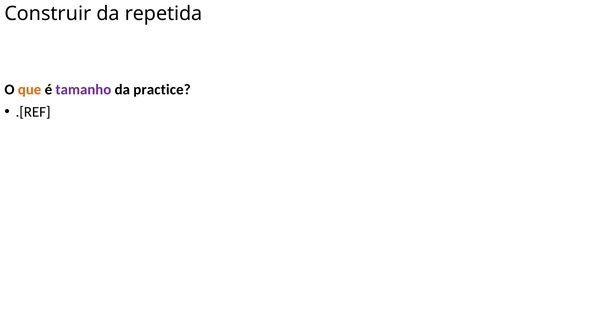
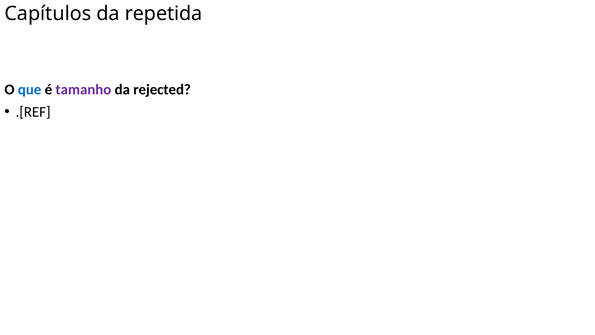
Construir: Construir -> Capítulos
que colour: orange -> blue
practice: practice -> rejected
